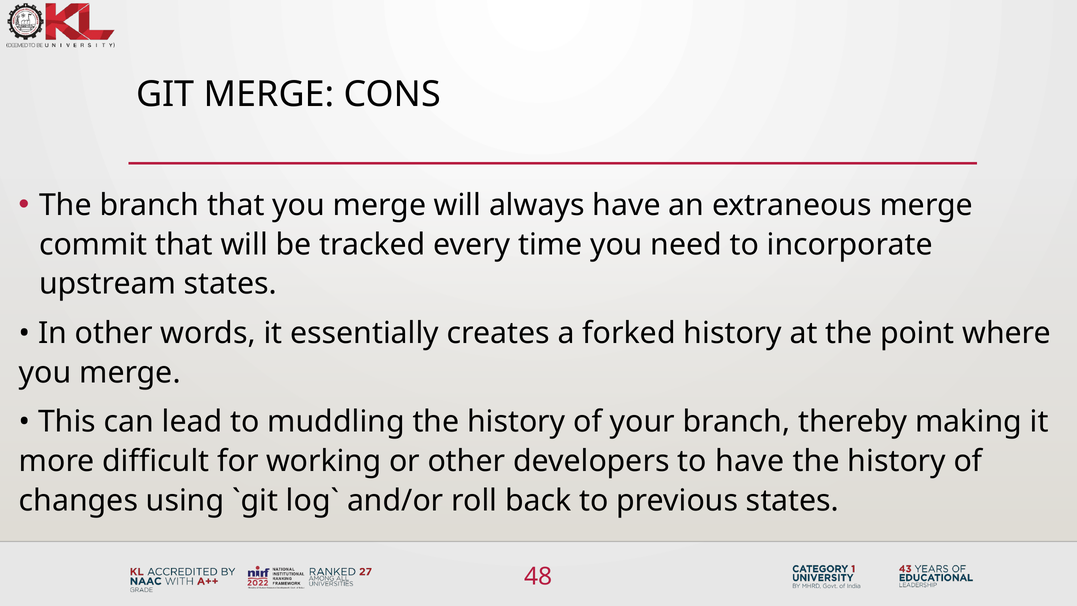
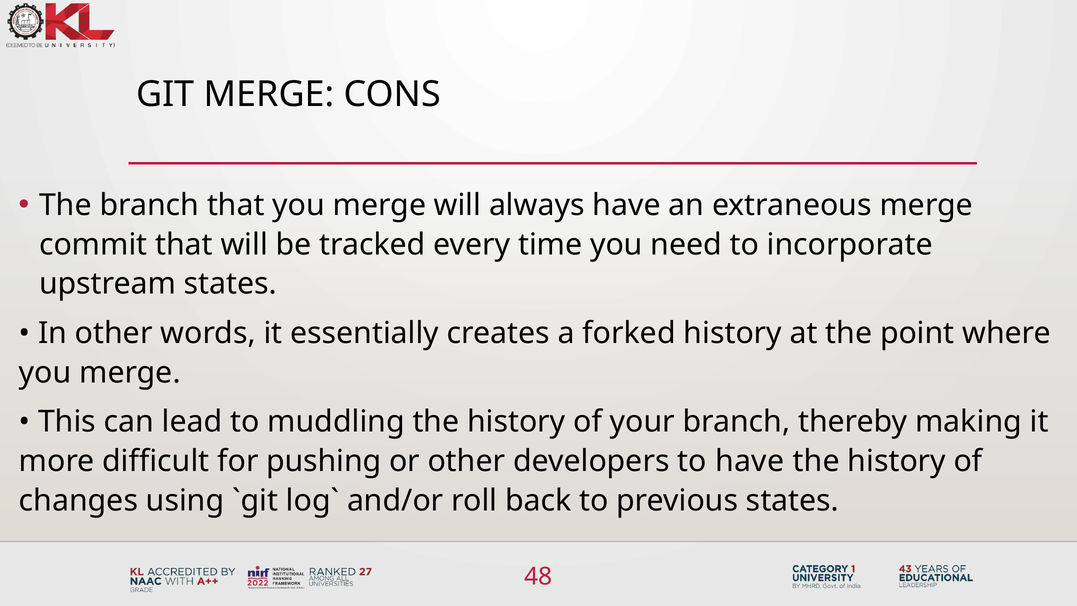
working: working -> pushing
